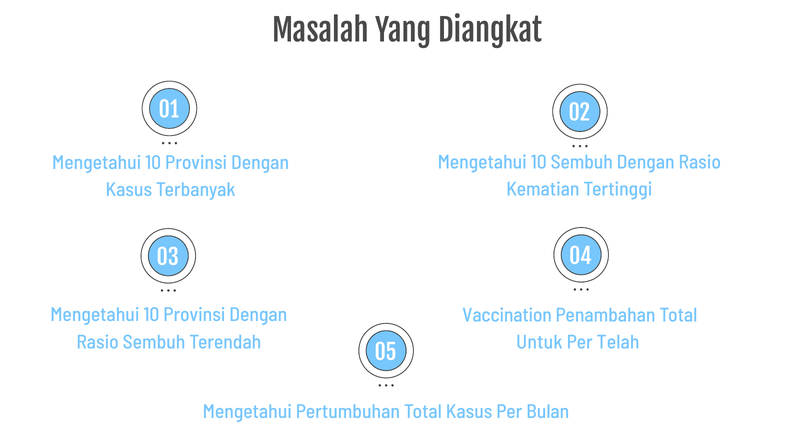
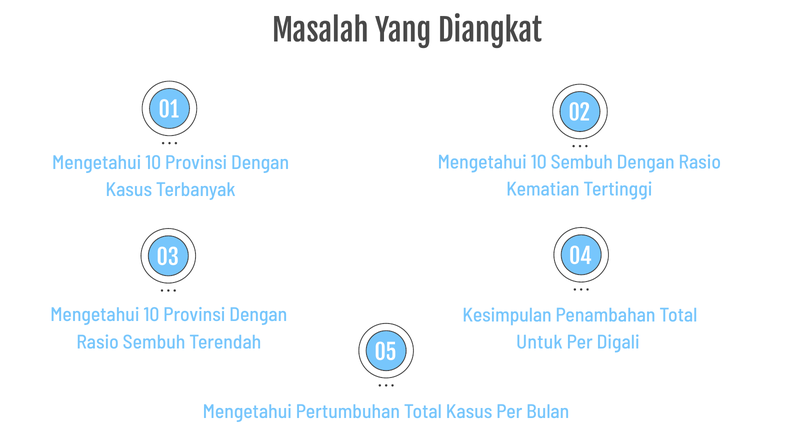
Vaccination: Vaccination -> Kesimpulan
Telah: Telah -> Digali
